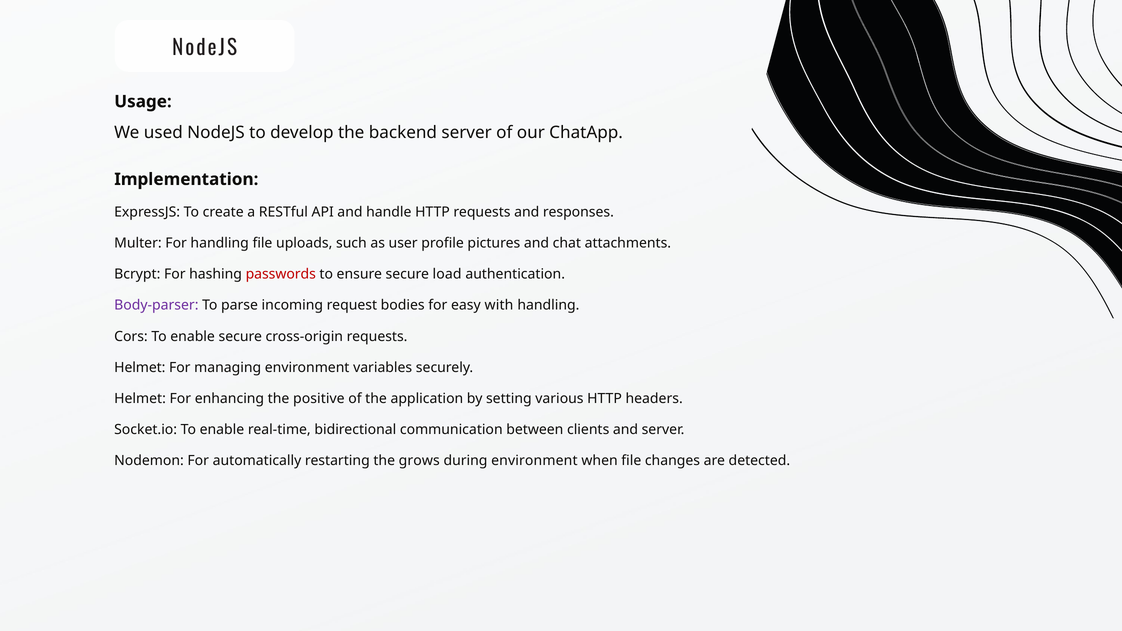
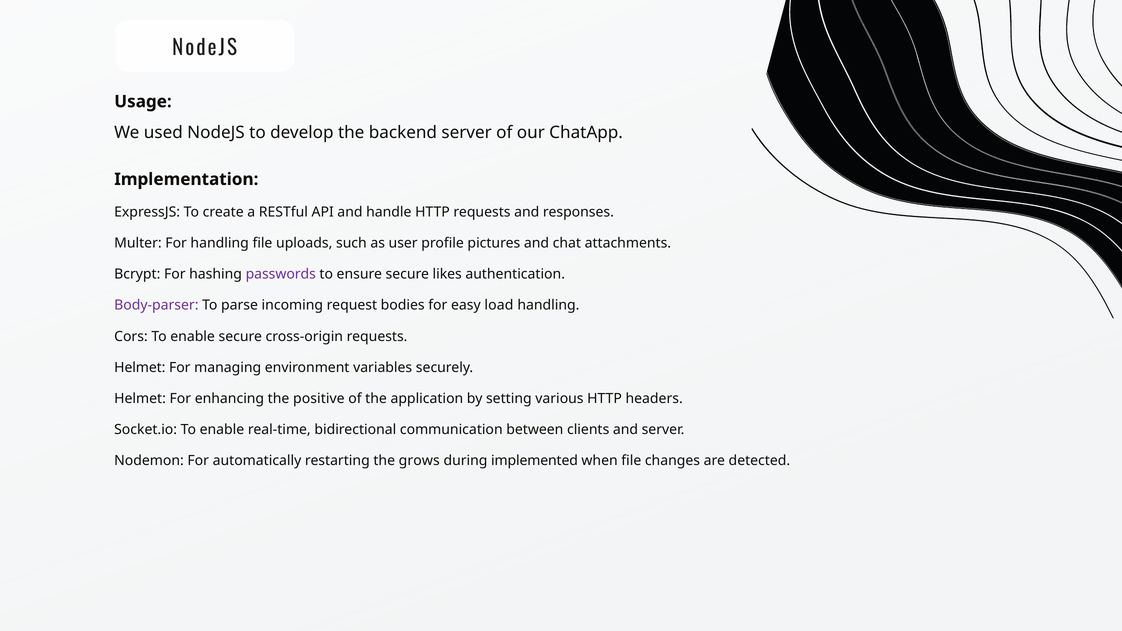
passwords colour: red -> purple
load: load -> likes
with: with -> load
during environment: environment -> implemented
